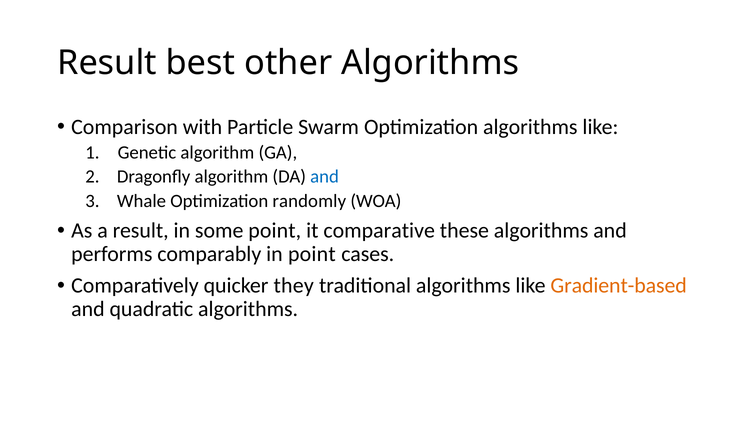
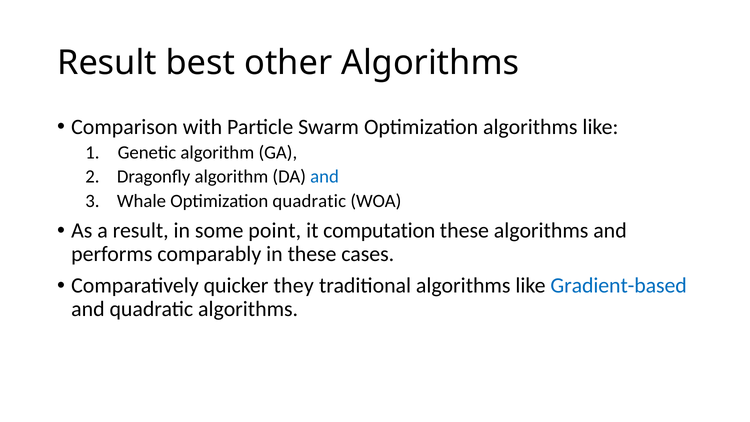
Optimization randomly: randomly -> quadratic
comparative: comparative -> computation
in point: point -> these
Gradient-based colour: orange -> blue
